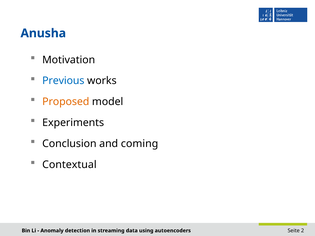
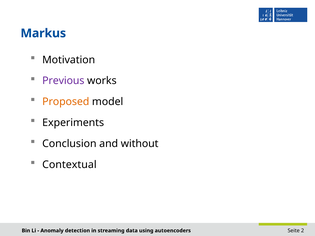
Anusha: Anusha -> Markus
Previous colour: blue -> purple
coming: coming -> without
